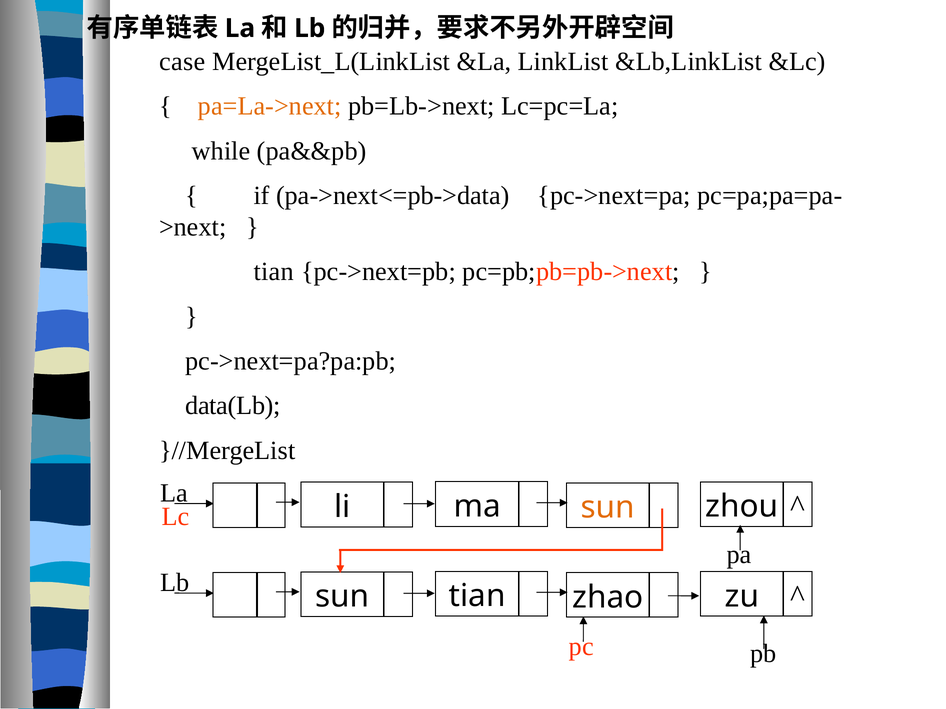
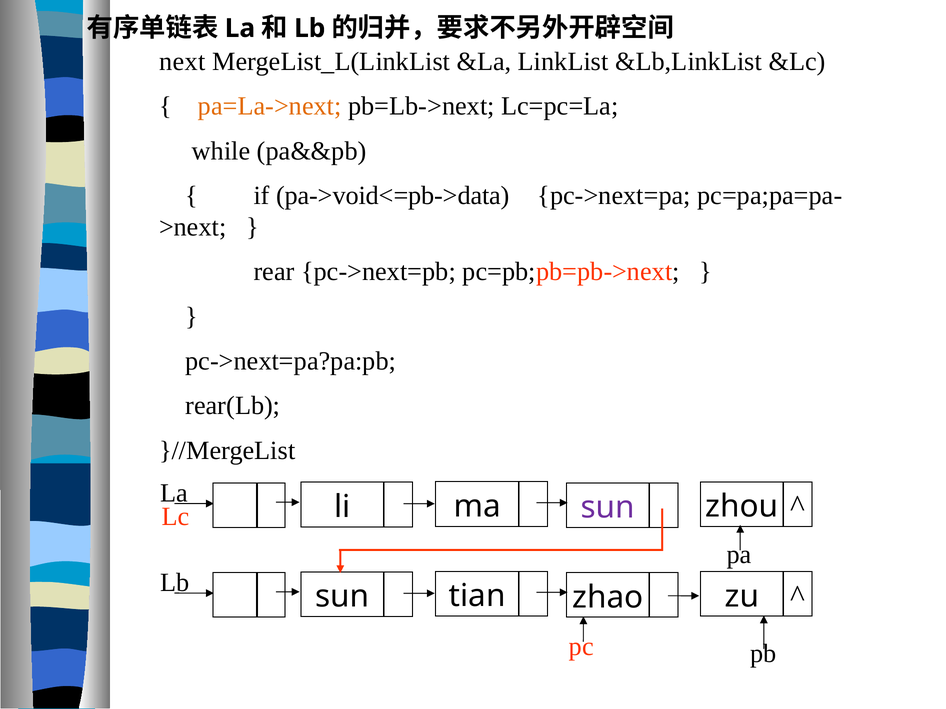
case: case -> next
pa->next<=pb->data: pa->next<=pb->data -> pa->void<=pb->data
tian at (274, 272): tian -> rear
data(Lb: data(Lb -> rear(Lb
sun at (608, 508) colour: orange -> purple
